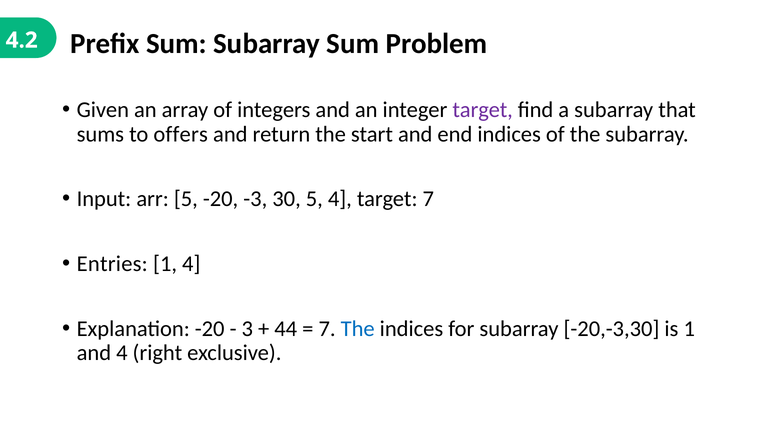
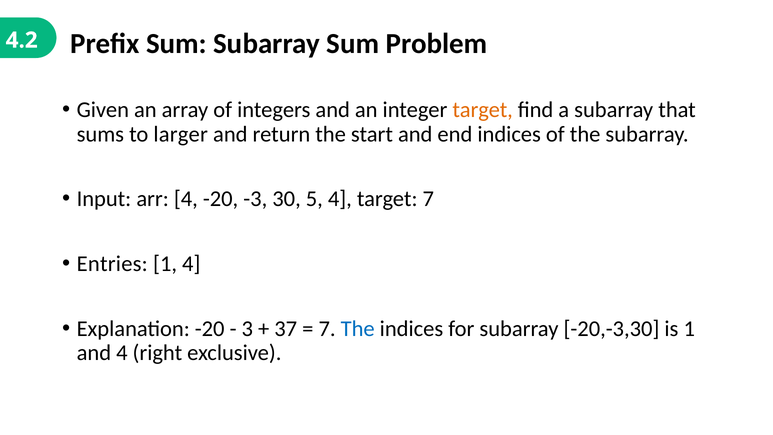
target at (483, 110) colour: purple -> orange
offers: offers -> larger
arr 5: 5 -> 4
44: 44 -> 37
